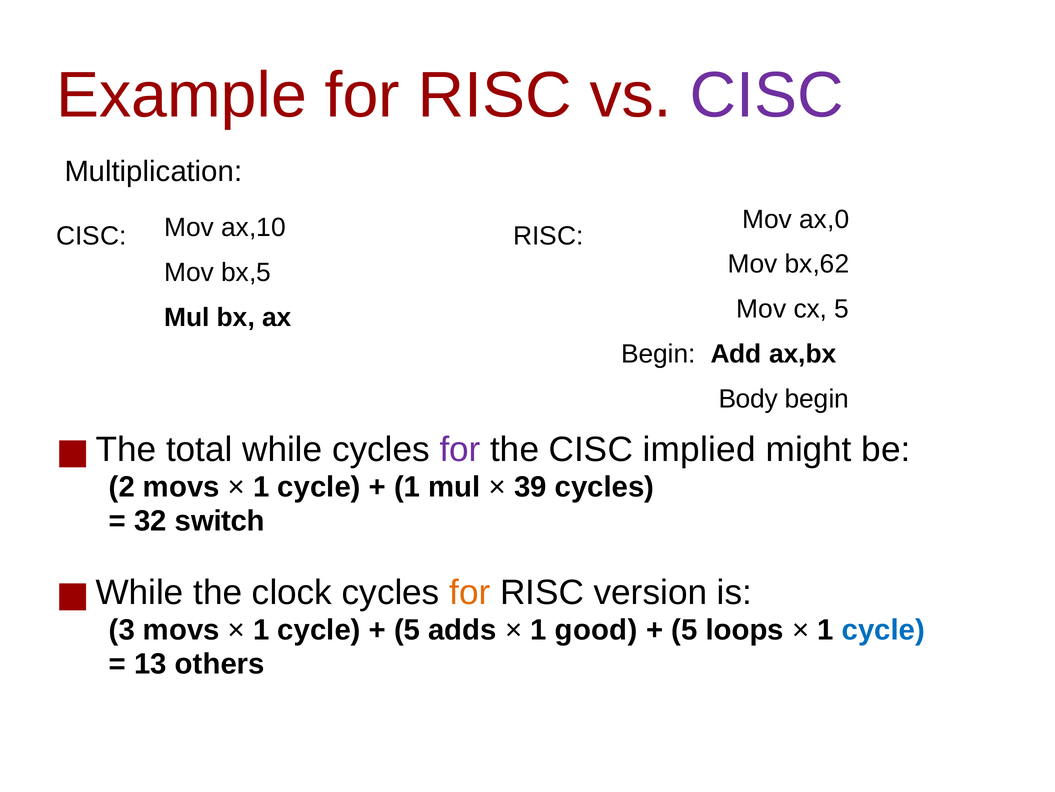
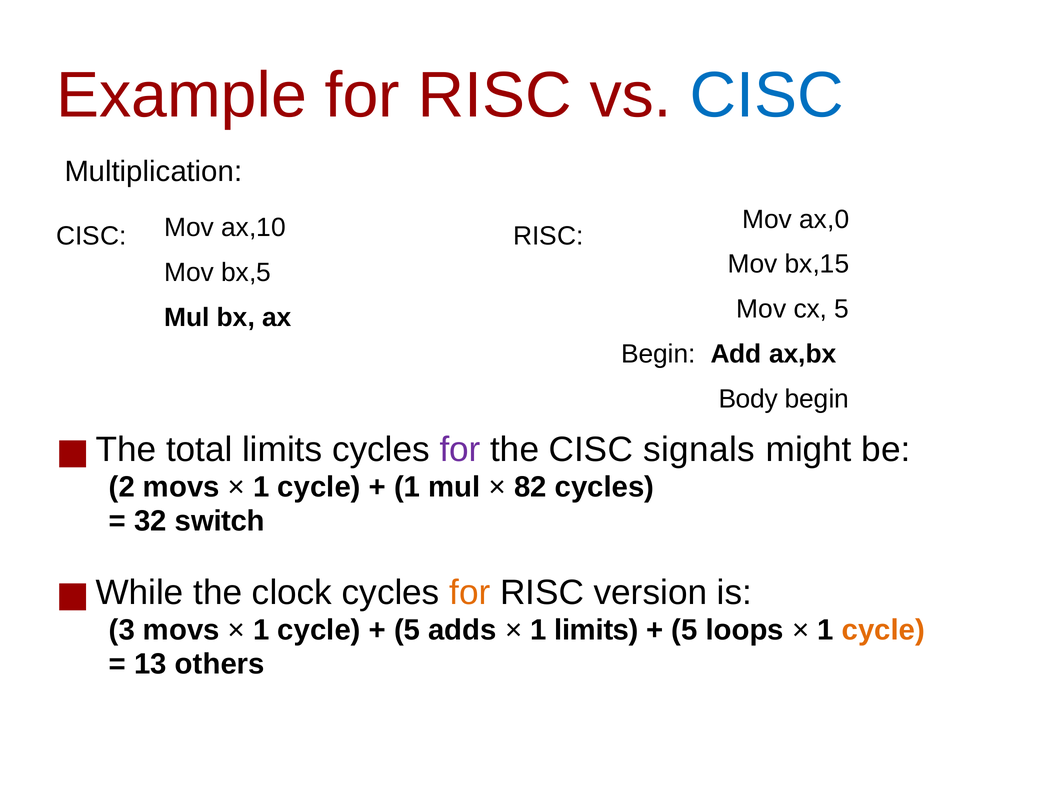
CISC at (767, 95) colour: purple -> blue
bx,62: bx,62 -> bx,15
total while: while -> limits
implied: implied -> signals
39: 39 -> 82
1 good: good -> limits
cycle at (883, 629) colour: blue -> orange
